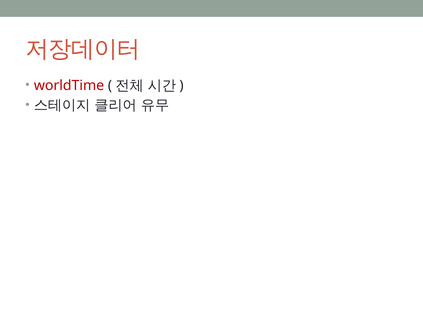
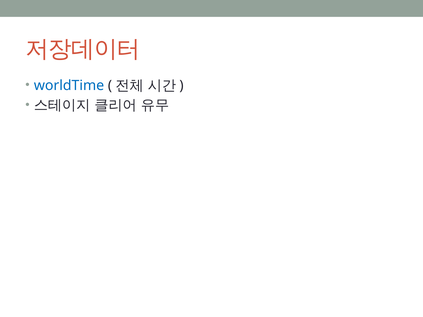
worldTime colour: red -> blue
